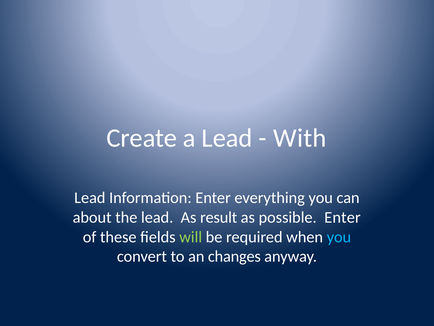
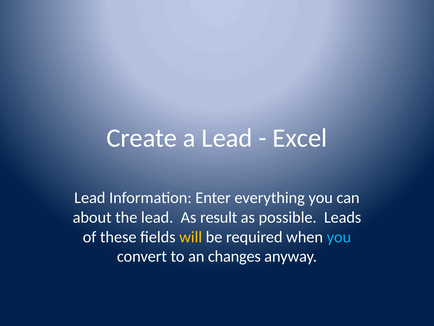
With: With -> Excel
possible Enter: Enter -> Leads
will colour: light green -> yellow
